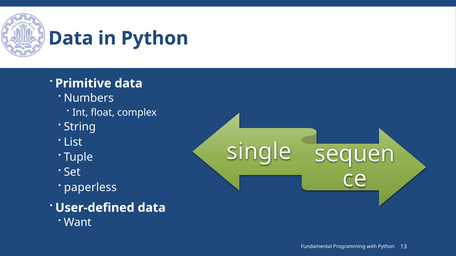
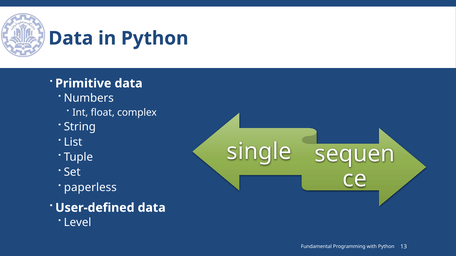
Want: Want -> Level
